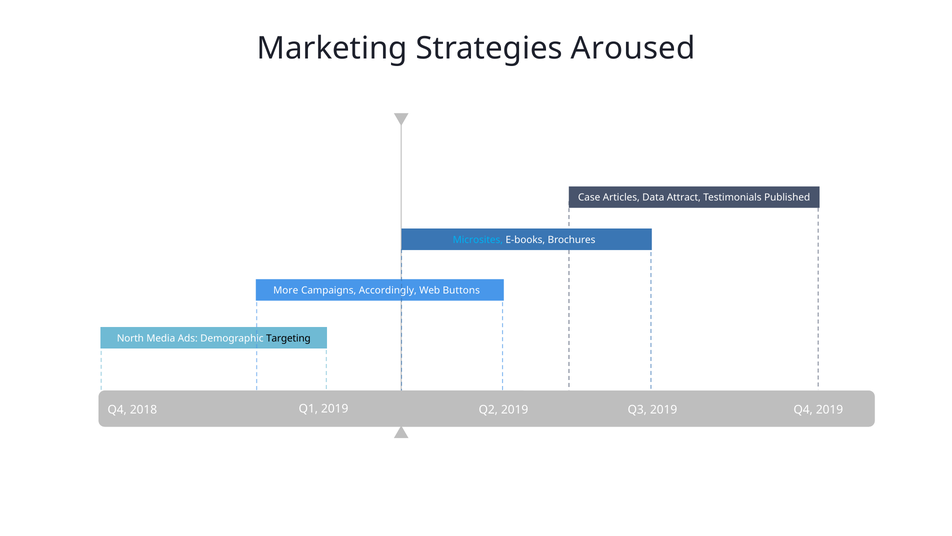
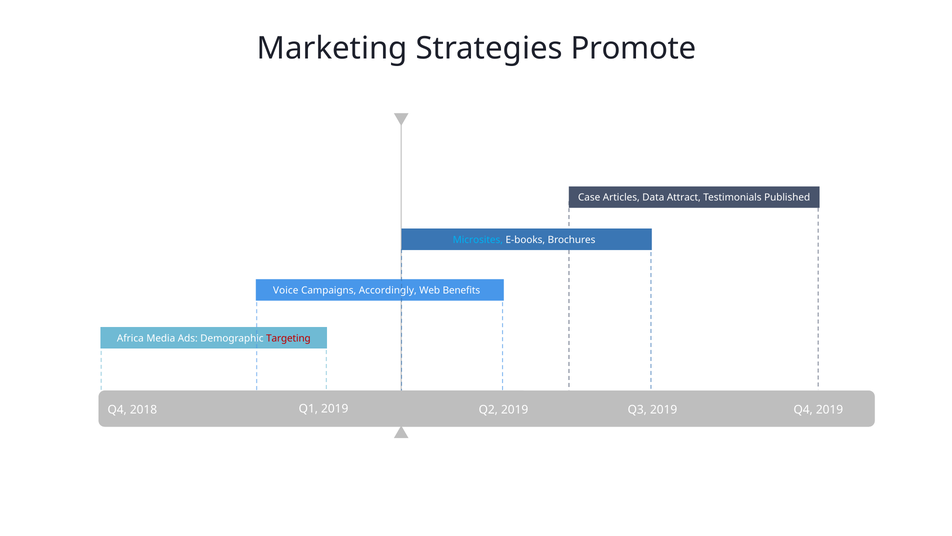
Aroused: Aroused -> Promote
More: More -> Voice
Buttons: Buttons -> Benefits
North: North -> Africa
Targeting colour: black -> red
